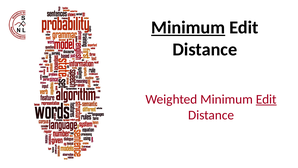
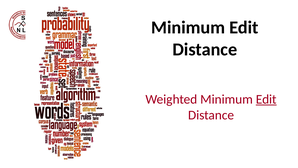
Minimum at (188, 27) underline: present -> none
